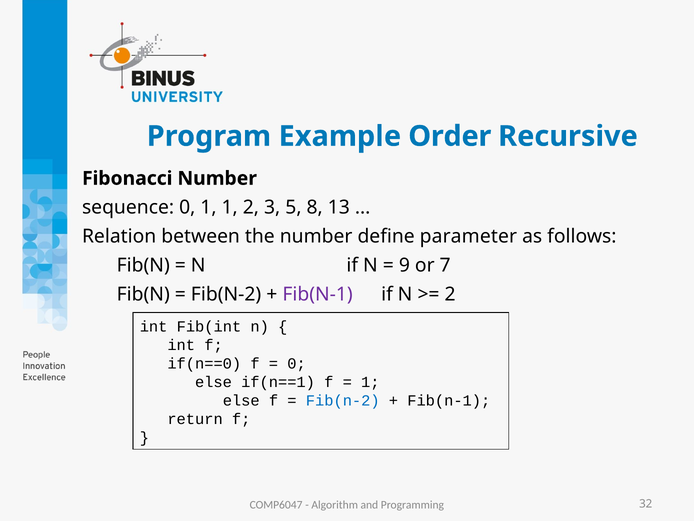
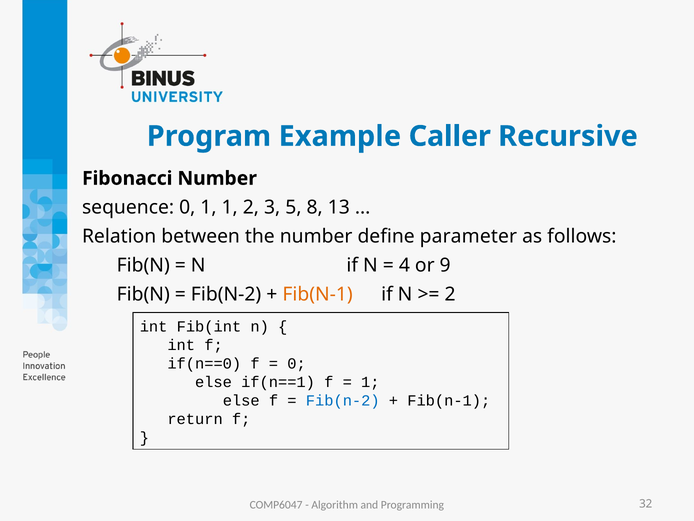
Order: Order -> Caller
9: 9 -> 4
7: 7 -> 9
Fib(N-1 at (318, 294) colour: purple -> orange
